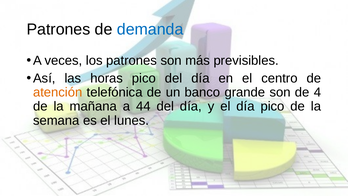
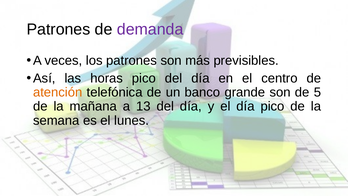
demanda colour: blue -> purple
4: 4 -> 5
44: 44 -> 13
